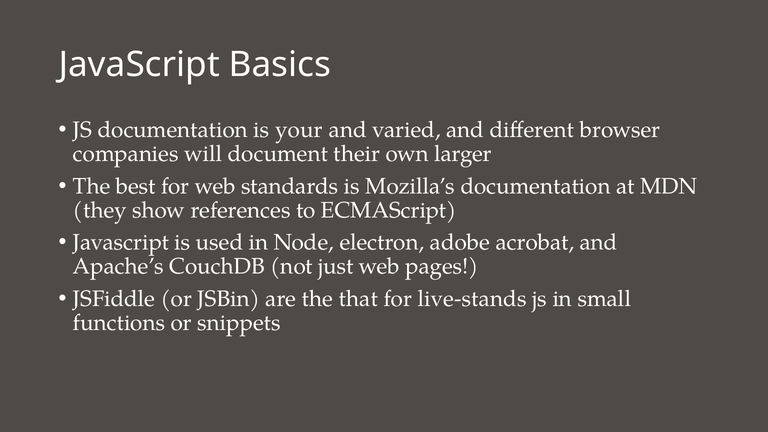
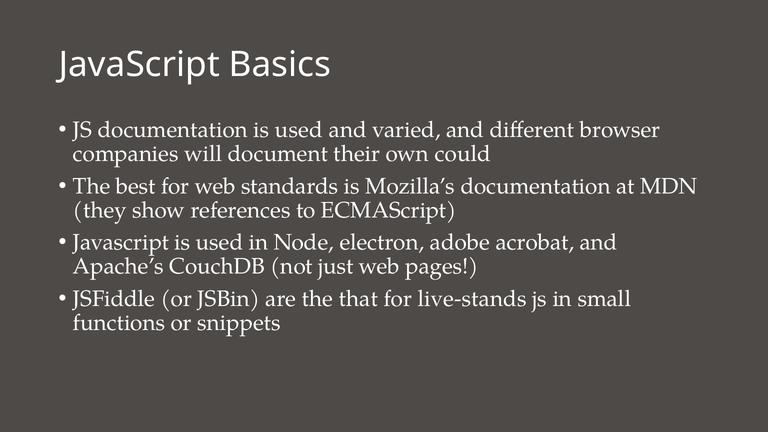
documentation is your: your -> used
larger: larger -> could
